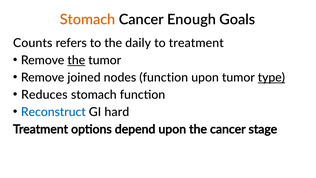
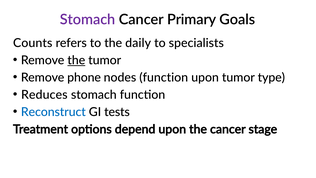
Stomach at (88, 20) colour: orange -> purple
Enough: Enough -> Primary
to treatment: treatment -> specialists
joined: joined -> phone
type underline: present -> none
hard: hard -> tests
